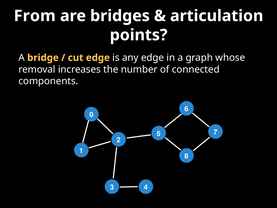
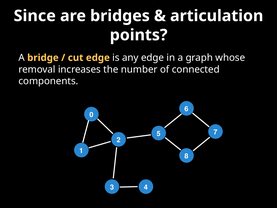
From: From -> Since
